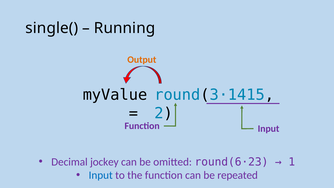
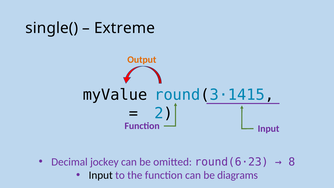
Running: Running -> Extreme
1: 1 -> 8
Input at (101, 175) colour: blue -> black
repeated: repeated -> diagrams
